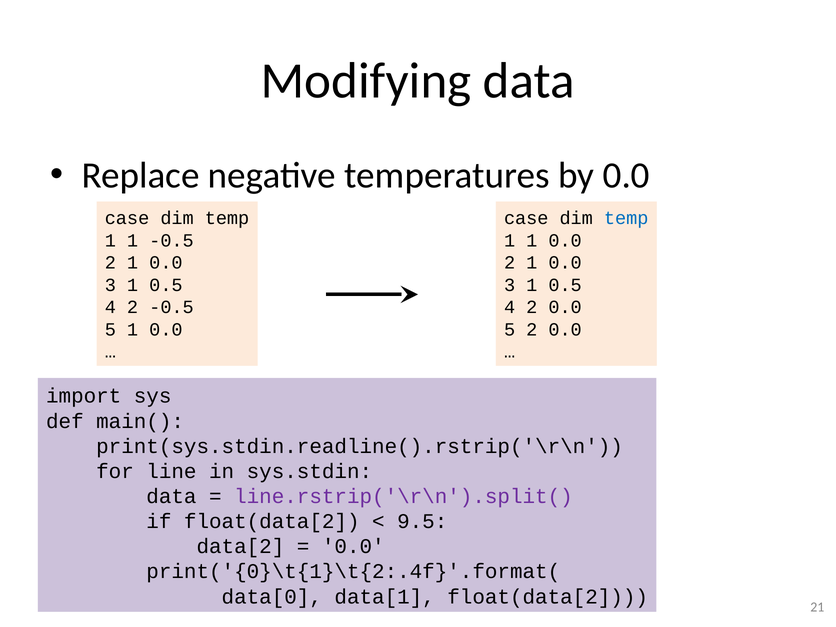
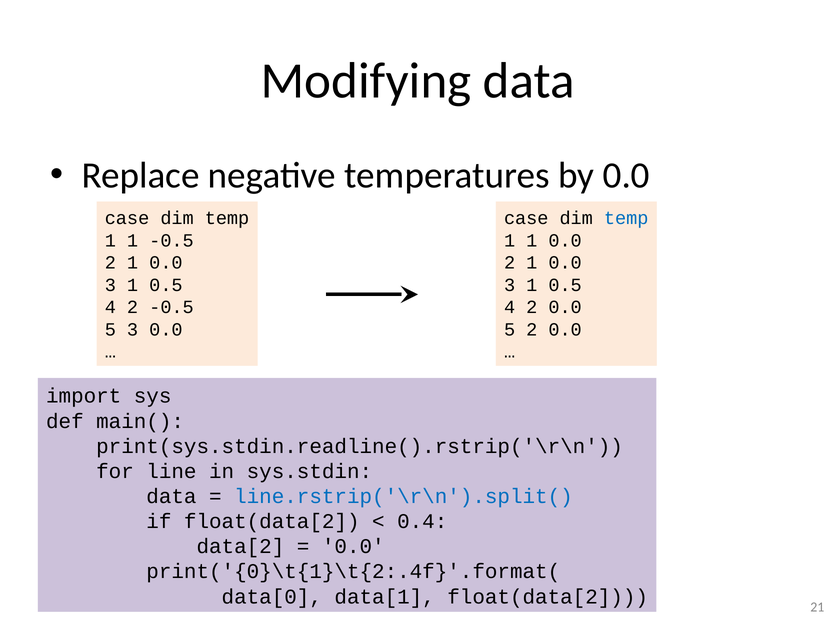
5 1: 1 -> 3
line.rstrip('\r\n').split( colour: purple -> blue
9.5: 9.5 -> 0.4
